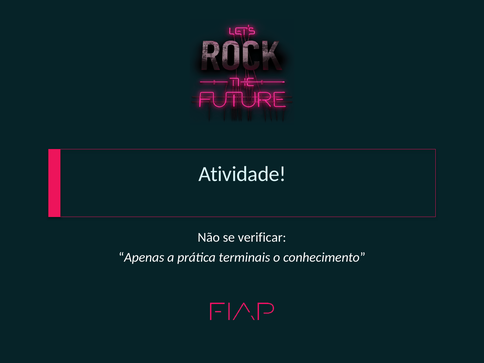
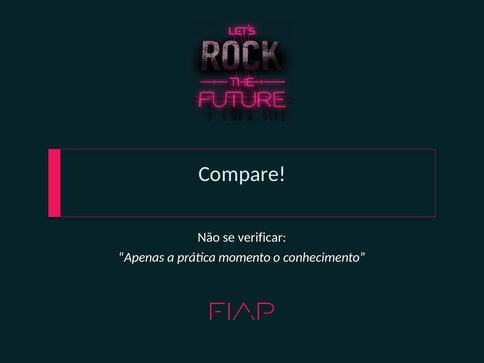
Atividade: Atividade -> Compare
terminais: terminais -> momento
